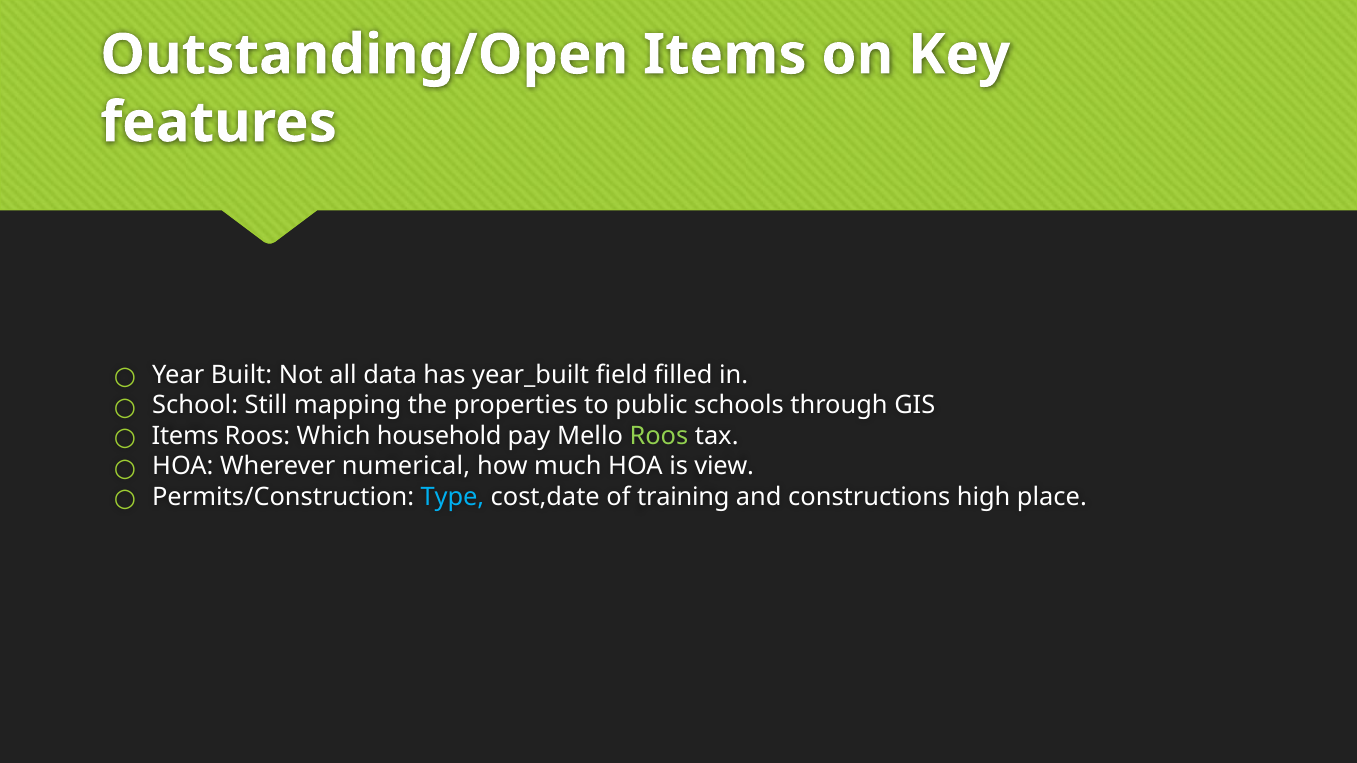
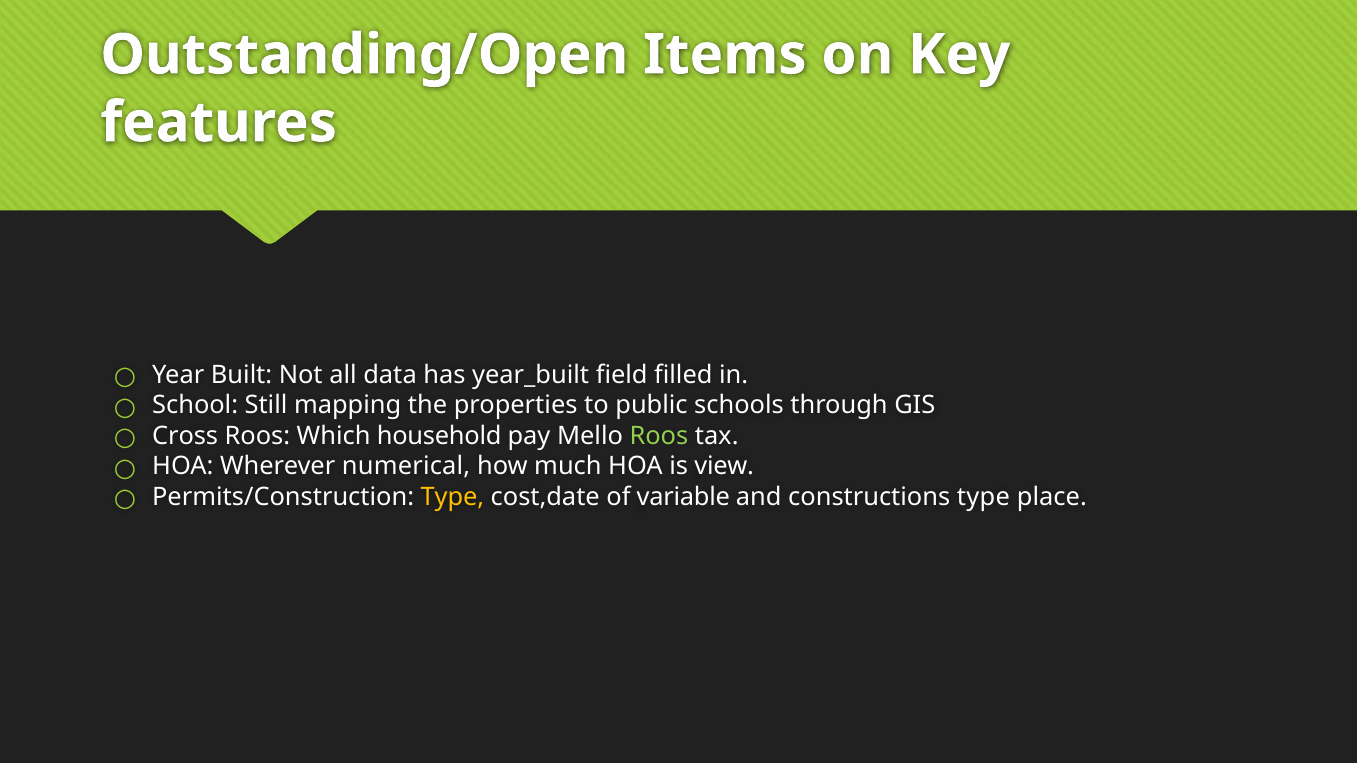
Items at (185, 436): Items -> Cross
Type at (452, 497) colour: light blue -> yellow
training: training -> variable
constructions high: high -> type
